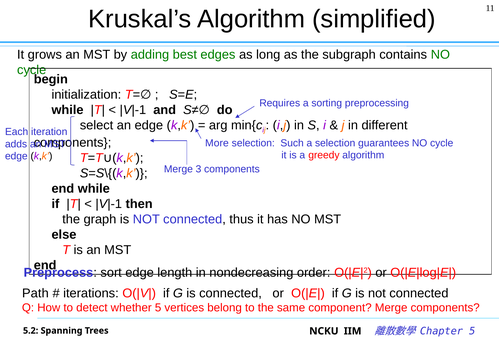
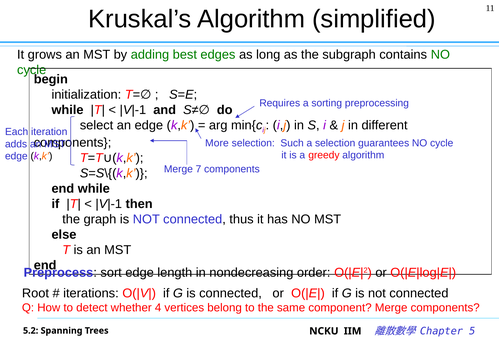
3: 3 -> 7
Path: Path -> Root
whether 5: 5 -> 4
